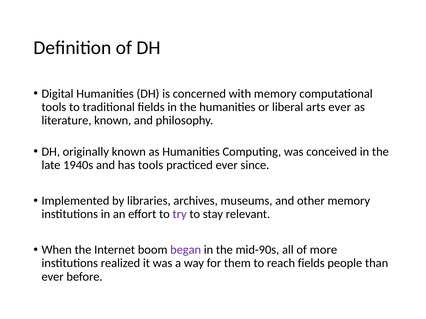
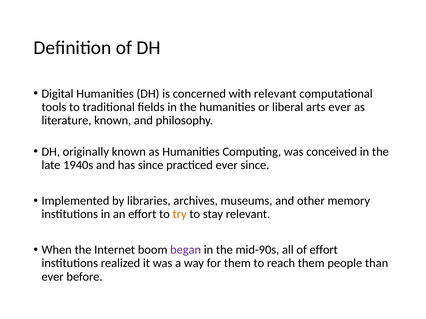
with memory: memory -> relevant
has tools: tools -> since
try colour: purple -> orange
of more: more -> effort
reach fields: fields -> them
